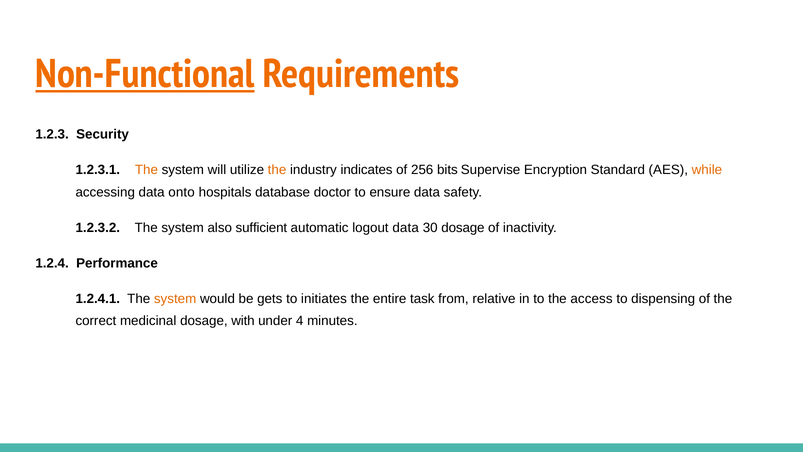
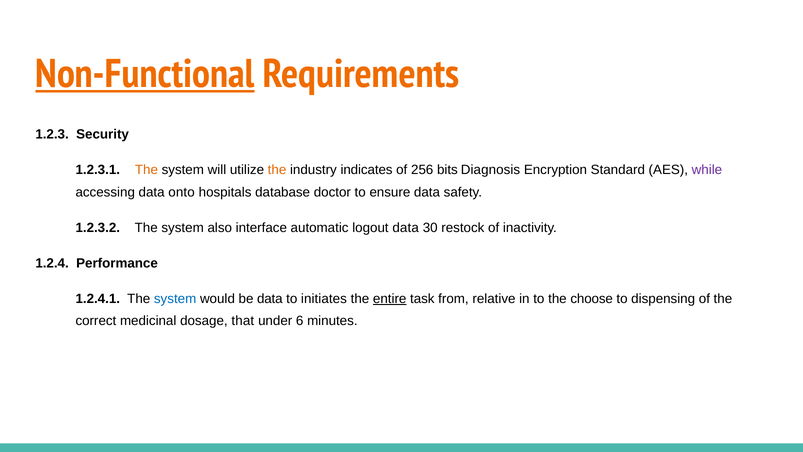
Supervise: Supervise -> Diagnosis
while colour: orange -> purple
sufficient: sufficient -> interface
30 dosage: dosage -> restock
system at (175, 299) colour: orange -> blue
be gets: gets -> data
entire underline: none -> present
access: access -> choose
with: with -> that
4: 4 -> 6
